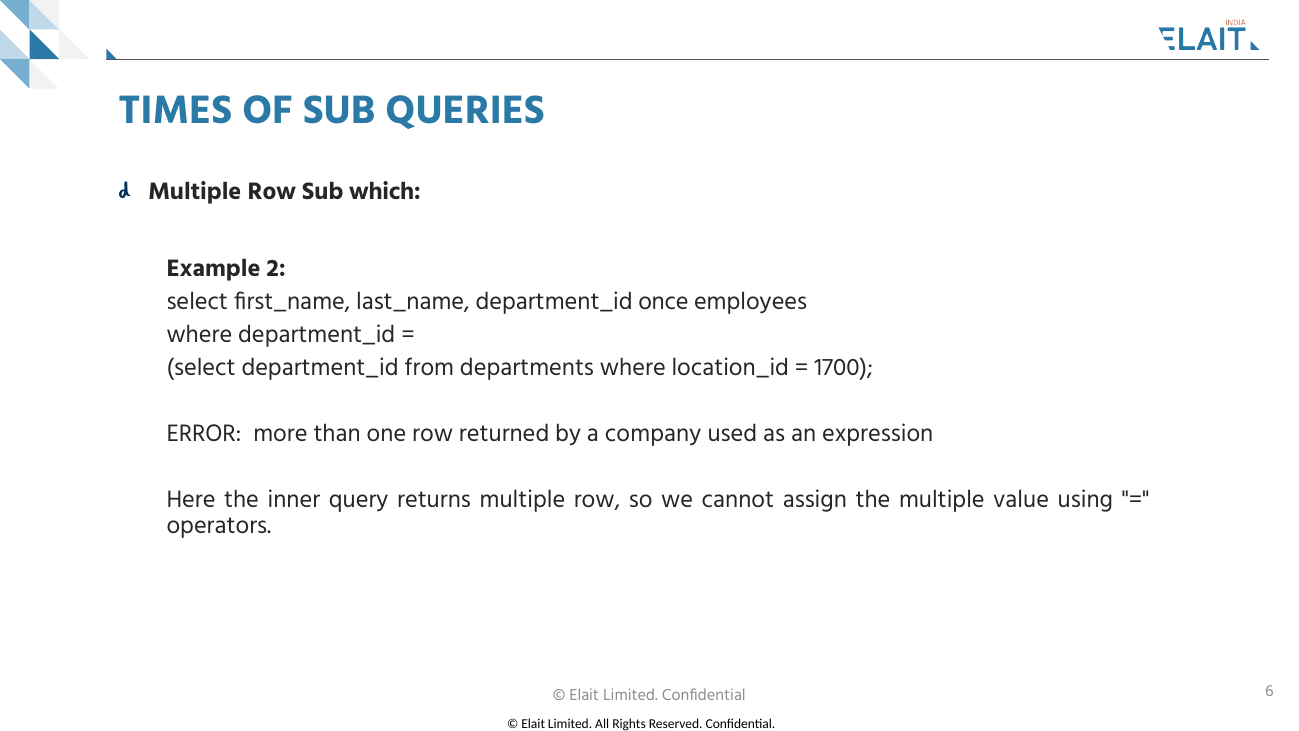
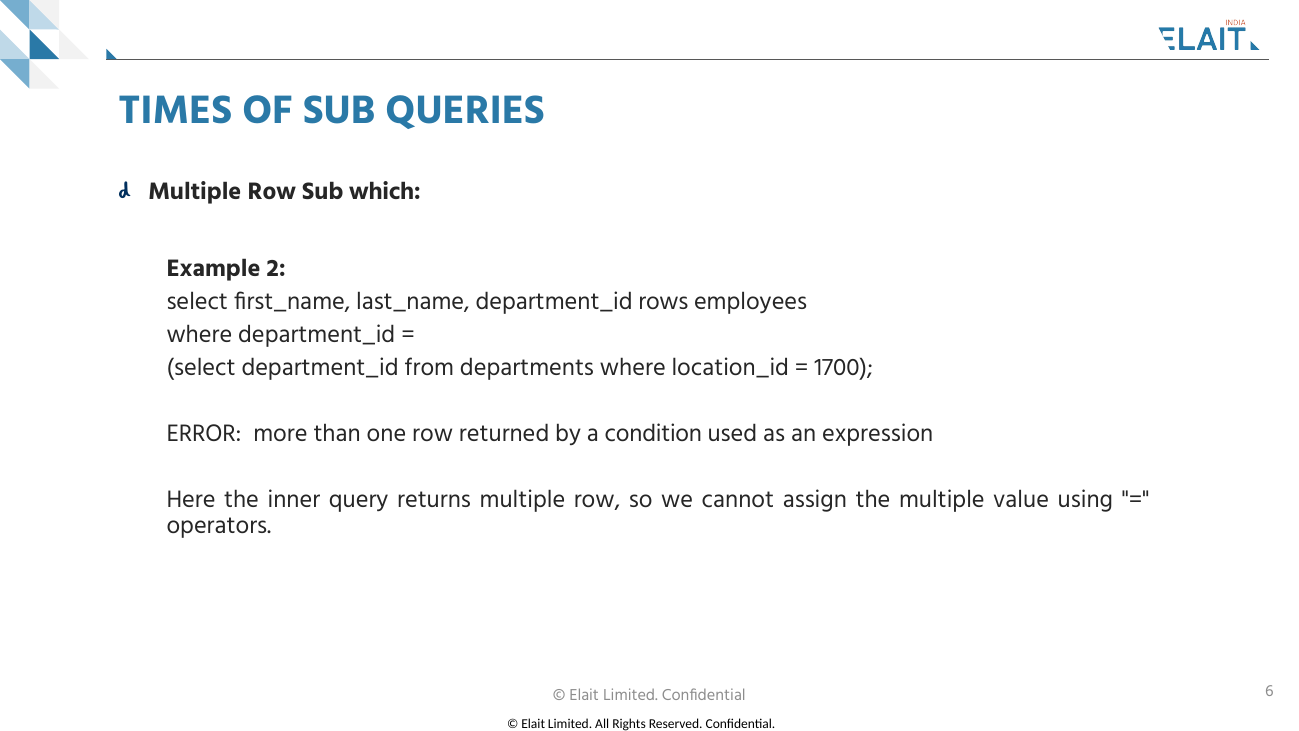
once: once -> rows
company: company -> condition
